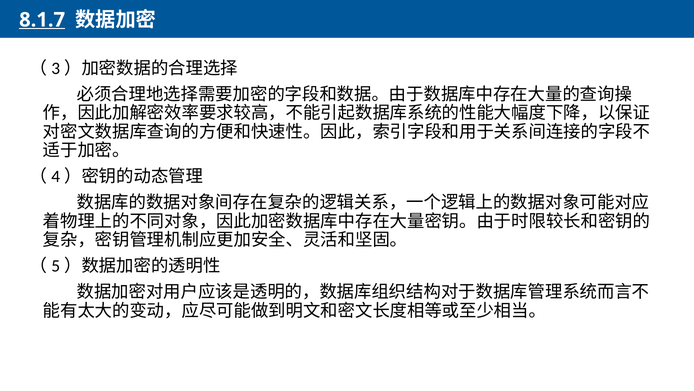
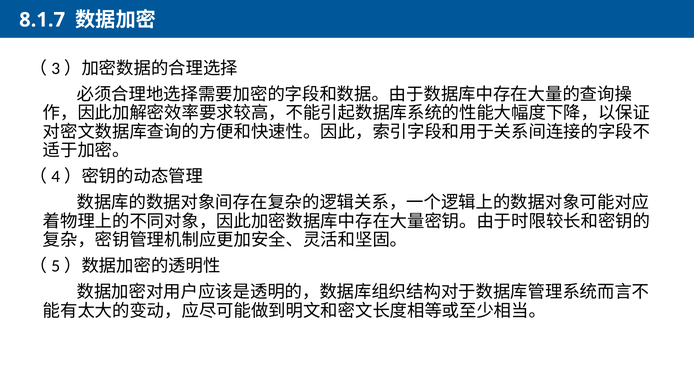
8.1.7 underline: present -> none
